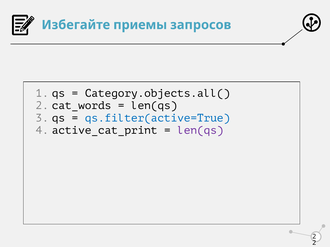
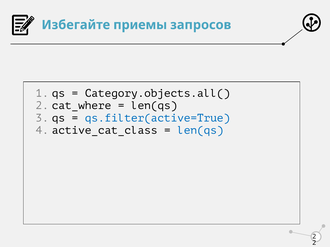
cat_words: cat_words -> cat_where
active_cat_print: active_cat_print -> active_cat_class
len(qs at (200, 131) colour: purple -> blue
